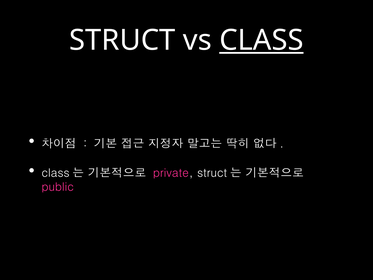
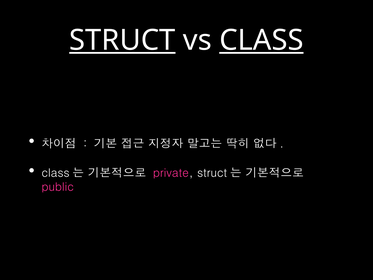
STRUCT underline: none -> present
